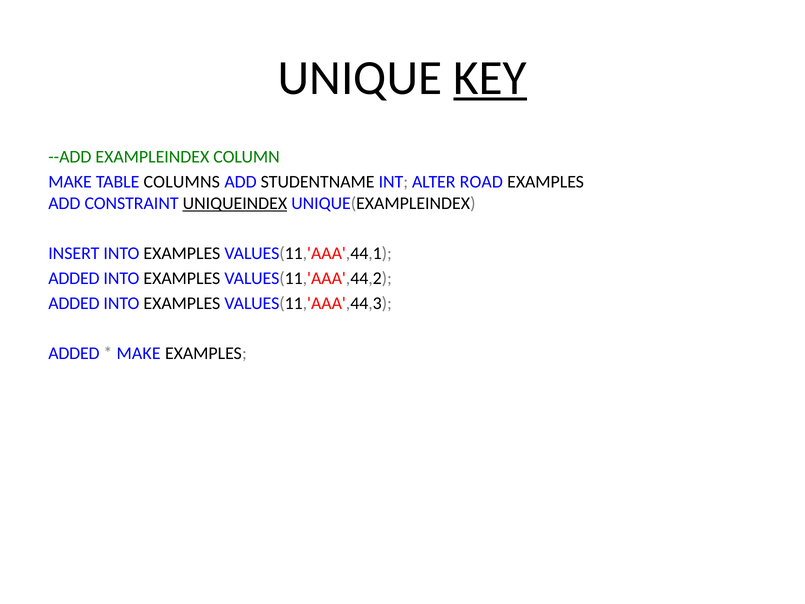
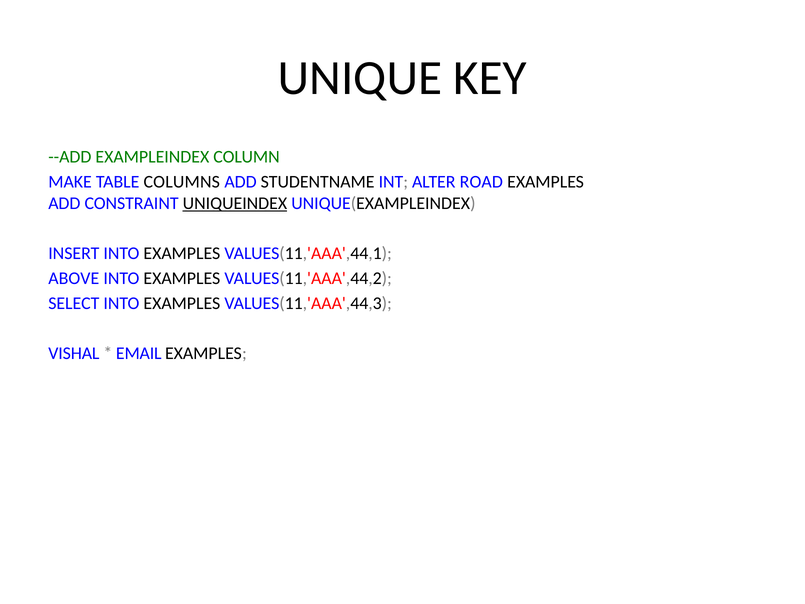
KEY underline: present -> none
ADDED at (74, 278): ADDED -> ABOVE
ADDED at (74, 303): ADDED -> SELECT
ADDED at (74, 353): ADDED -> VISHAL
MAKE at (139, 353): MAKE -> EMAIL
